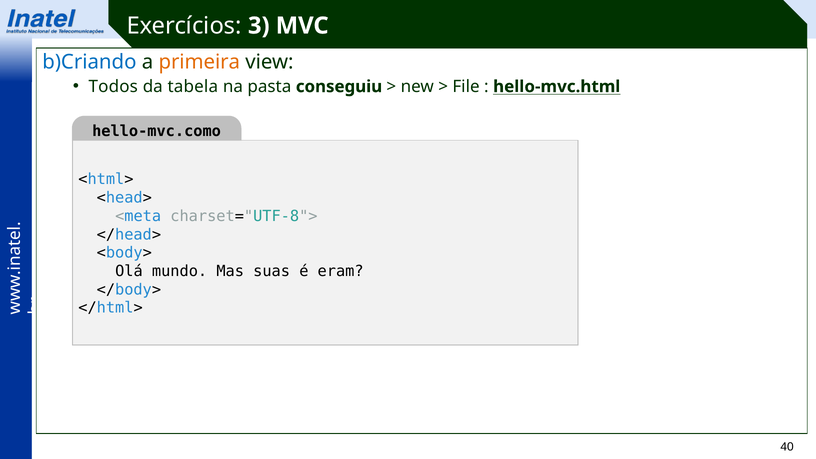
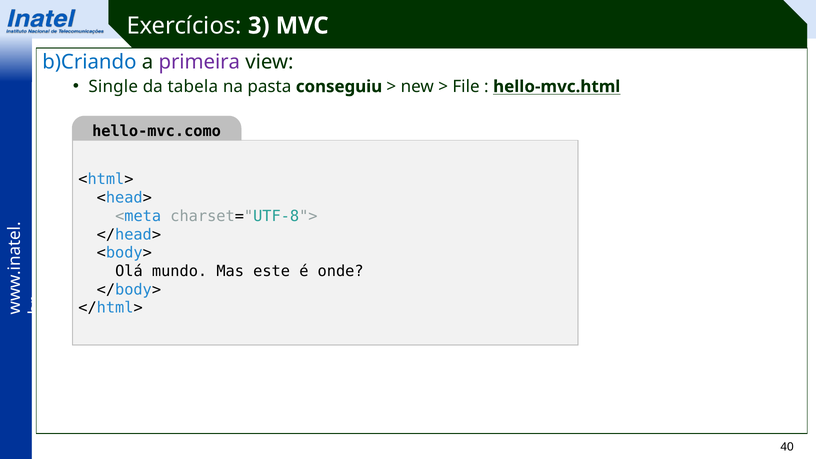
primeira colour: orange -> purple
Todos: Todos -> Single
suas: suas -> este
eram: eram -> onde
